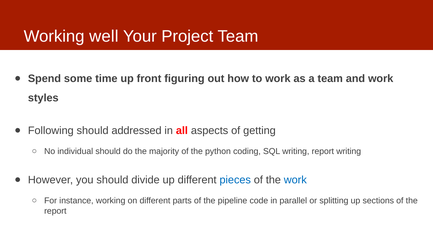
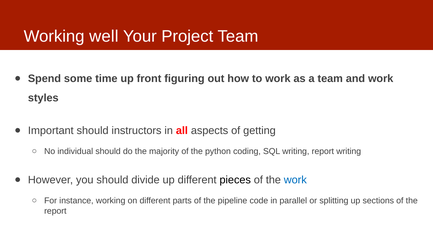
Following: Following -> Important
addressed: addressed -> instructors
pieces colour: blue -> black
